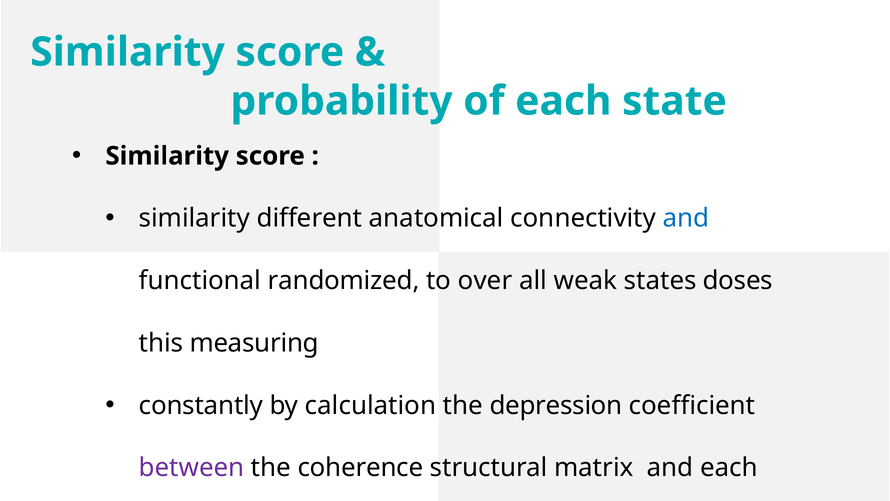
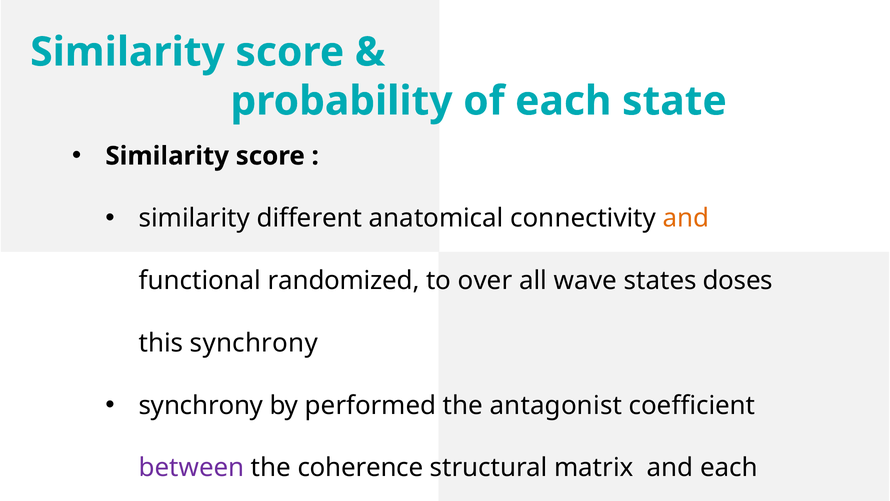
and at (686, 218) colour: blue -> orange
weak: weak -> wave
this measuring: measuring -> synchrony
constantly at (201, 405): constantly -> synchrony
calculation: calculation -> performed
depression: depression -> antagonist
